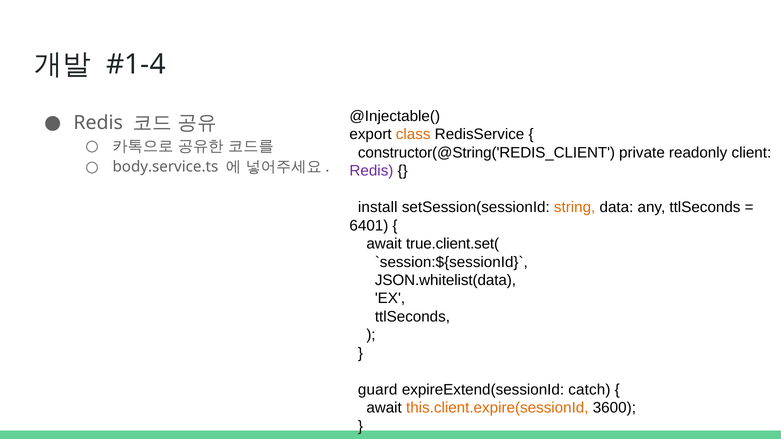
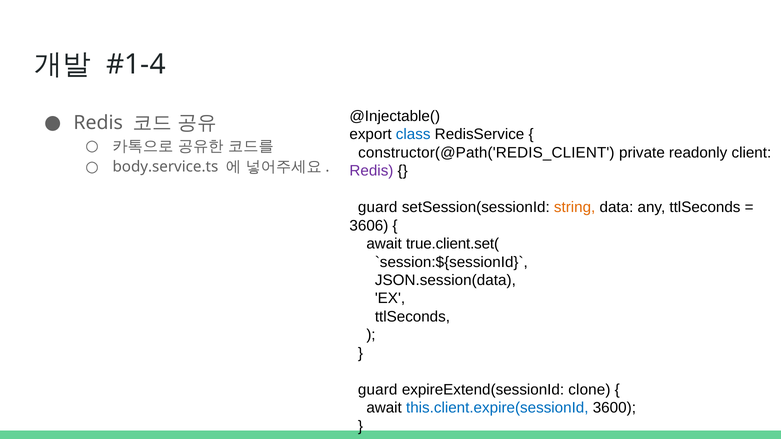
class colour: orange -> blue
constructor(@String('REDIS_CLIENT: constructor(@String('REDIS_CLIENT -> constructor(@Path('REDIS_CLIENT
install at (378, 208): install -> guard
6401: 6401 -> 3606
JSON.whitelist(data: JSON.whitelist(data -> JSON.session(data
expireExtend(sessionId catch: catch -> clone
this.client.expire(sessionId colour: orange -> blue
